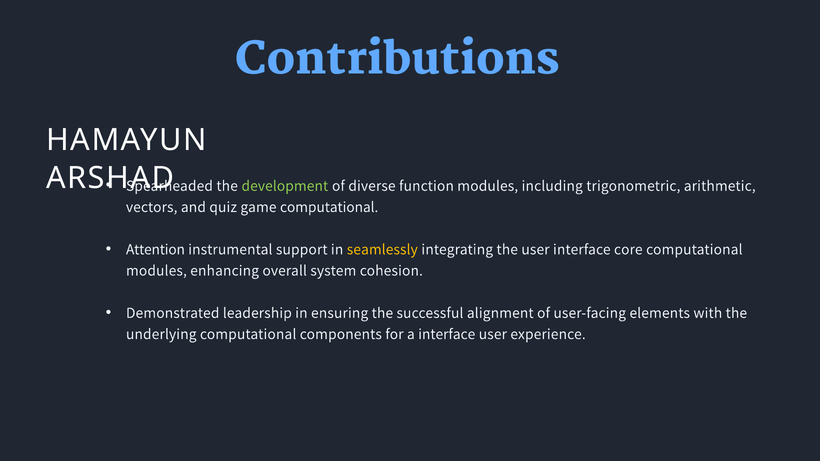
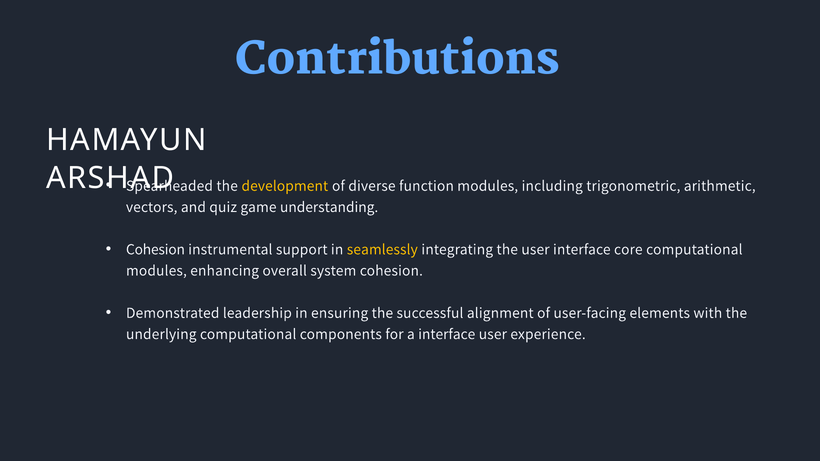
development colour: light green -> yellow
game computational: computational -> understanding
Attention at (155, 249): Attention -> Cohesion
